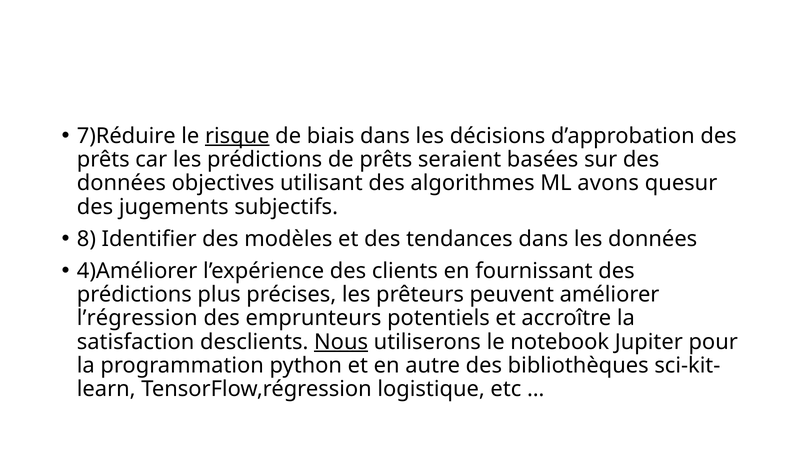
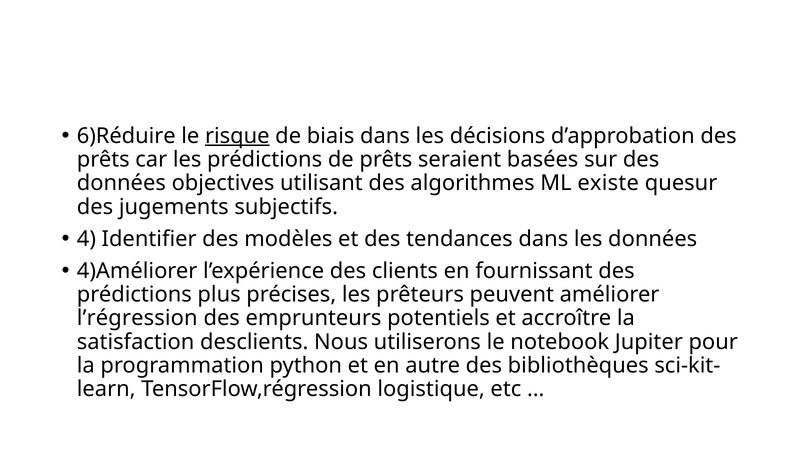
7)Réduire: 7)Réduire -> 6)Réduire
avons: avons -> existe
8: 8 -> 4
Nous underline: present -> none
